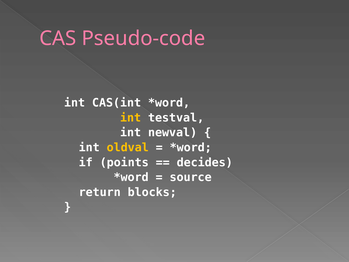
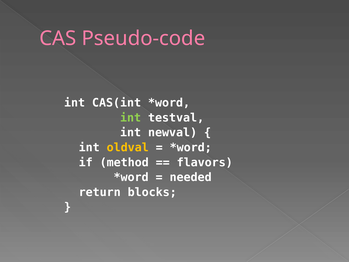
int at (131, 118) colour: yellow -> light green
points: points -> method
decides: decides -> flavors
source: source -> needed
